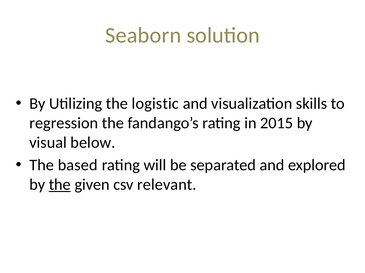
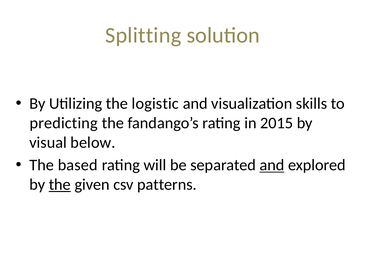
Seaborn: Seaborn -> Splitting
regression: regression -> predicting
and at (272, 166) underline: none -> present
relevant: relevant -> patterns
